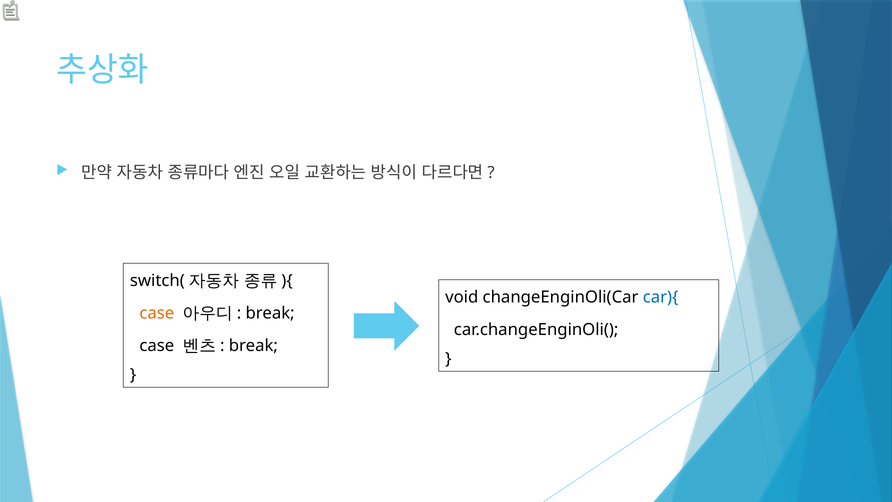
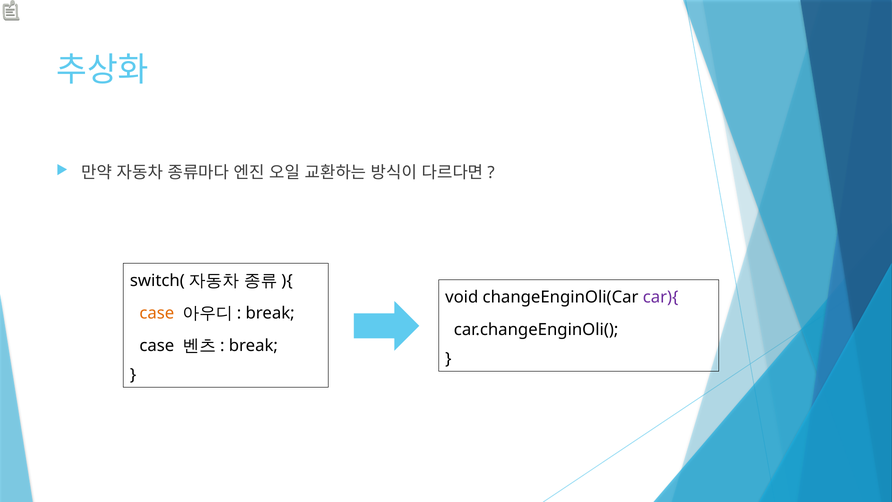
car){ colour: blue -> purple
